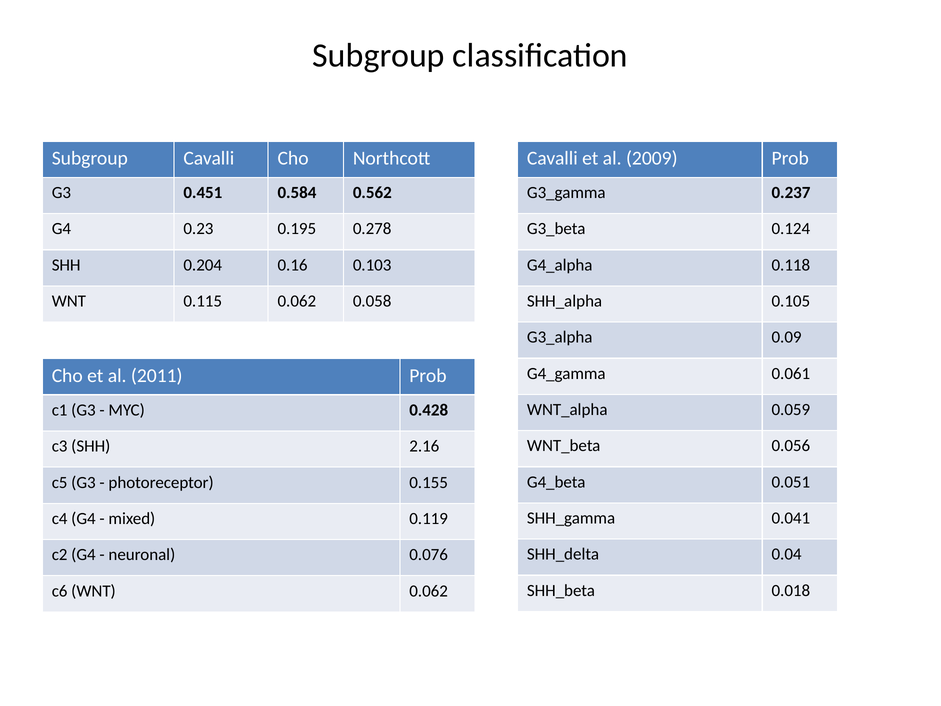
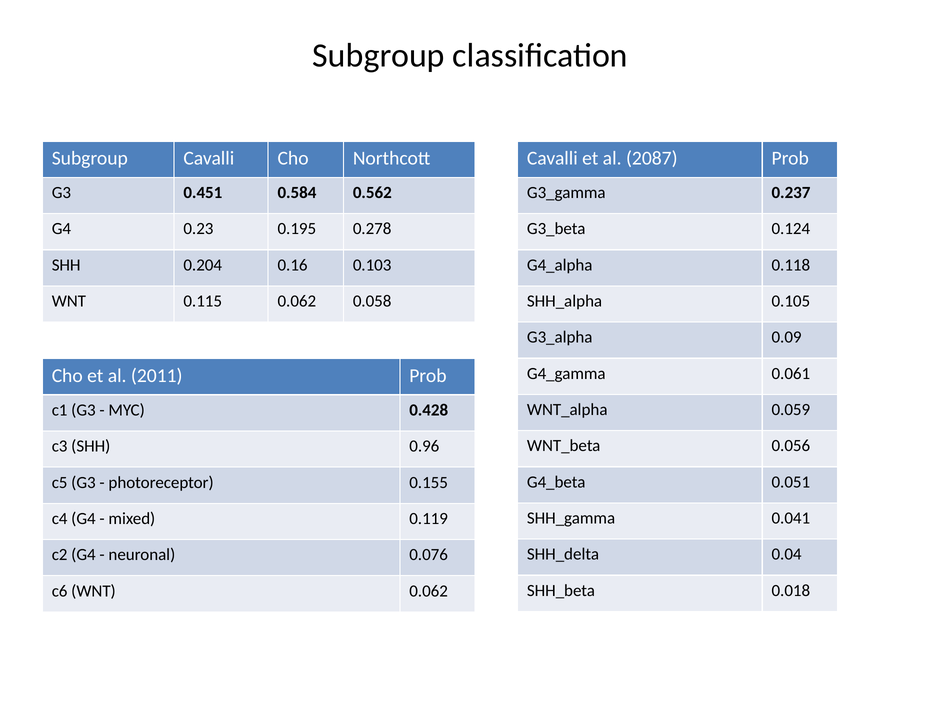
2009: 2009 -> 2087
2.16: 2.16 -> 0.96
